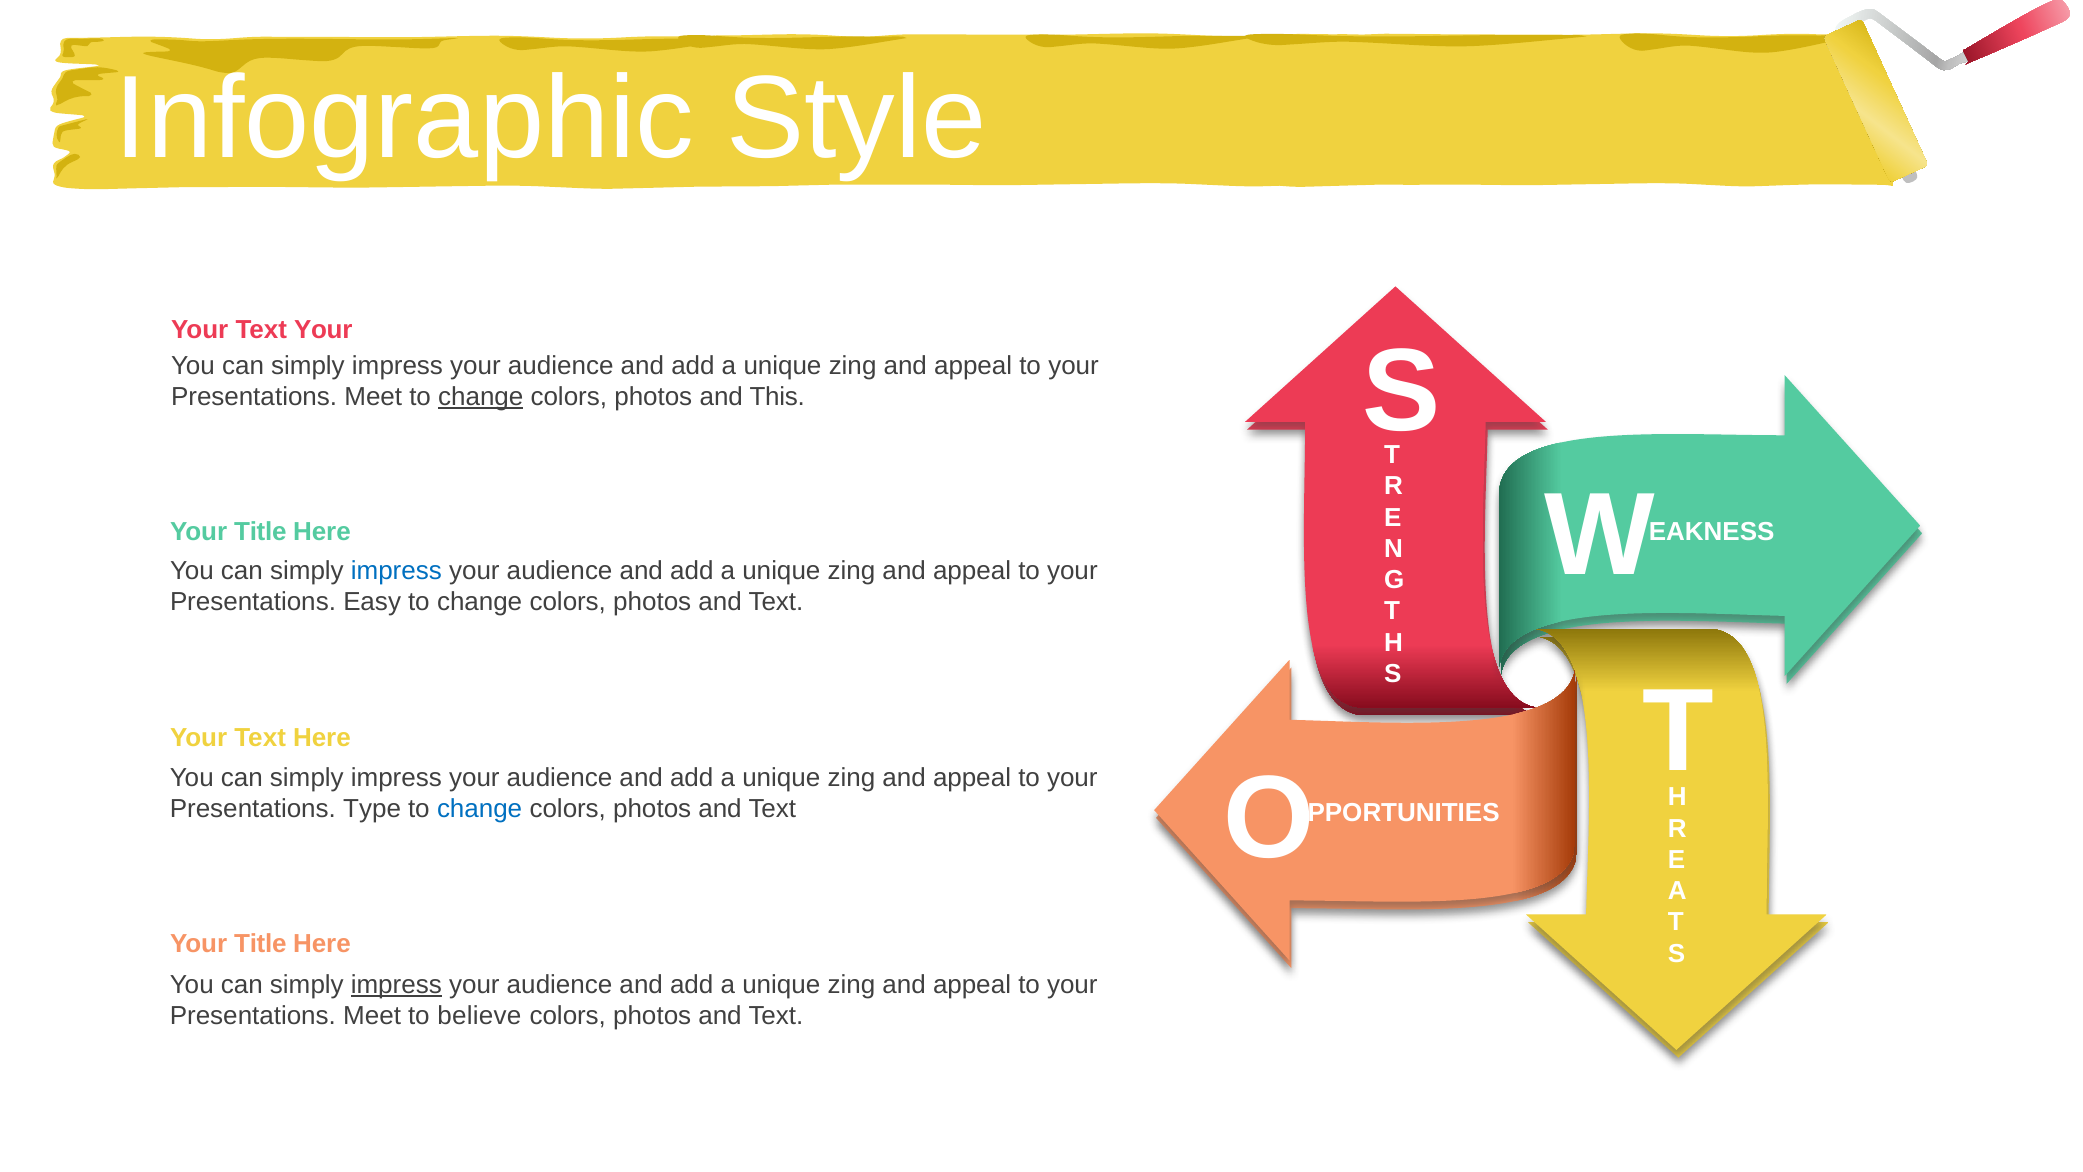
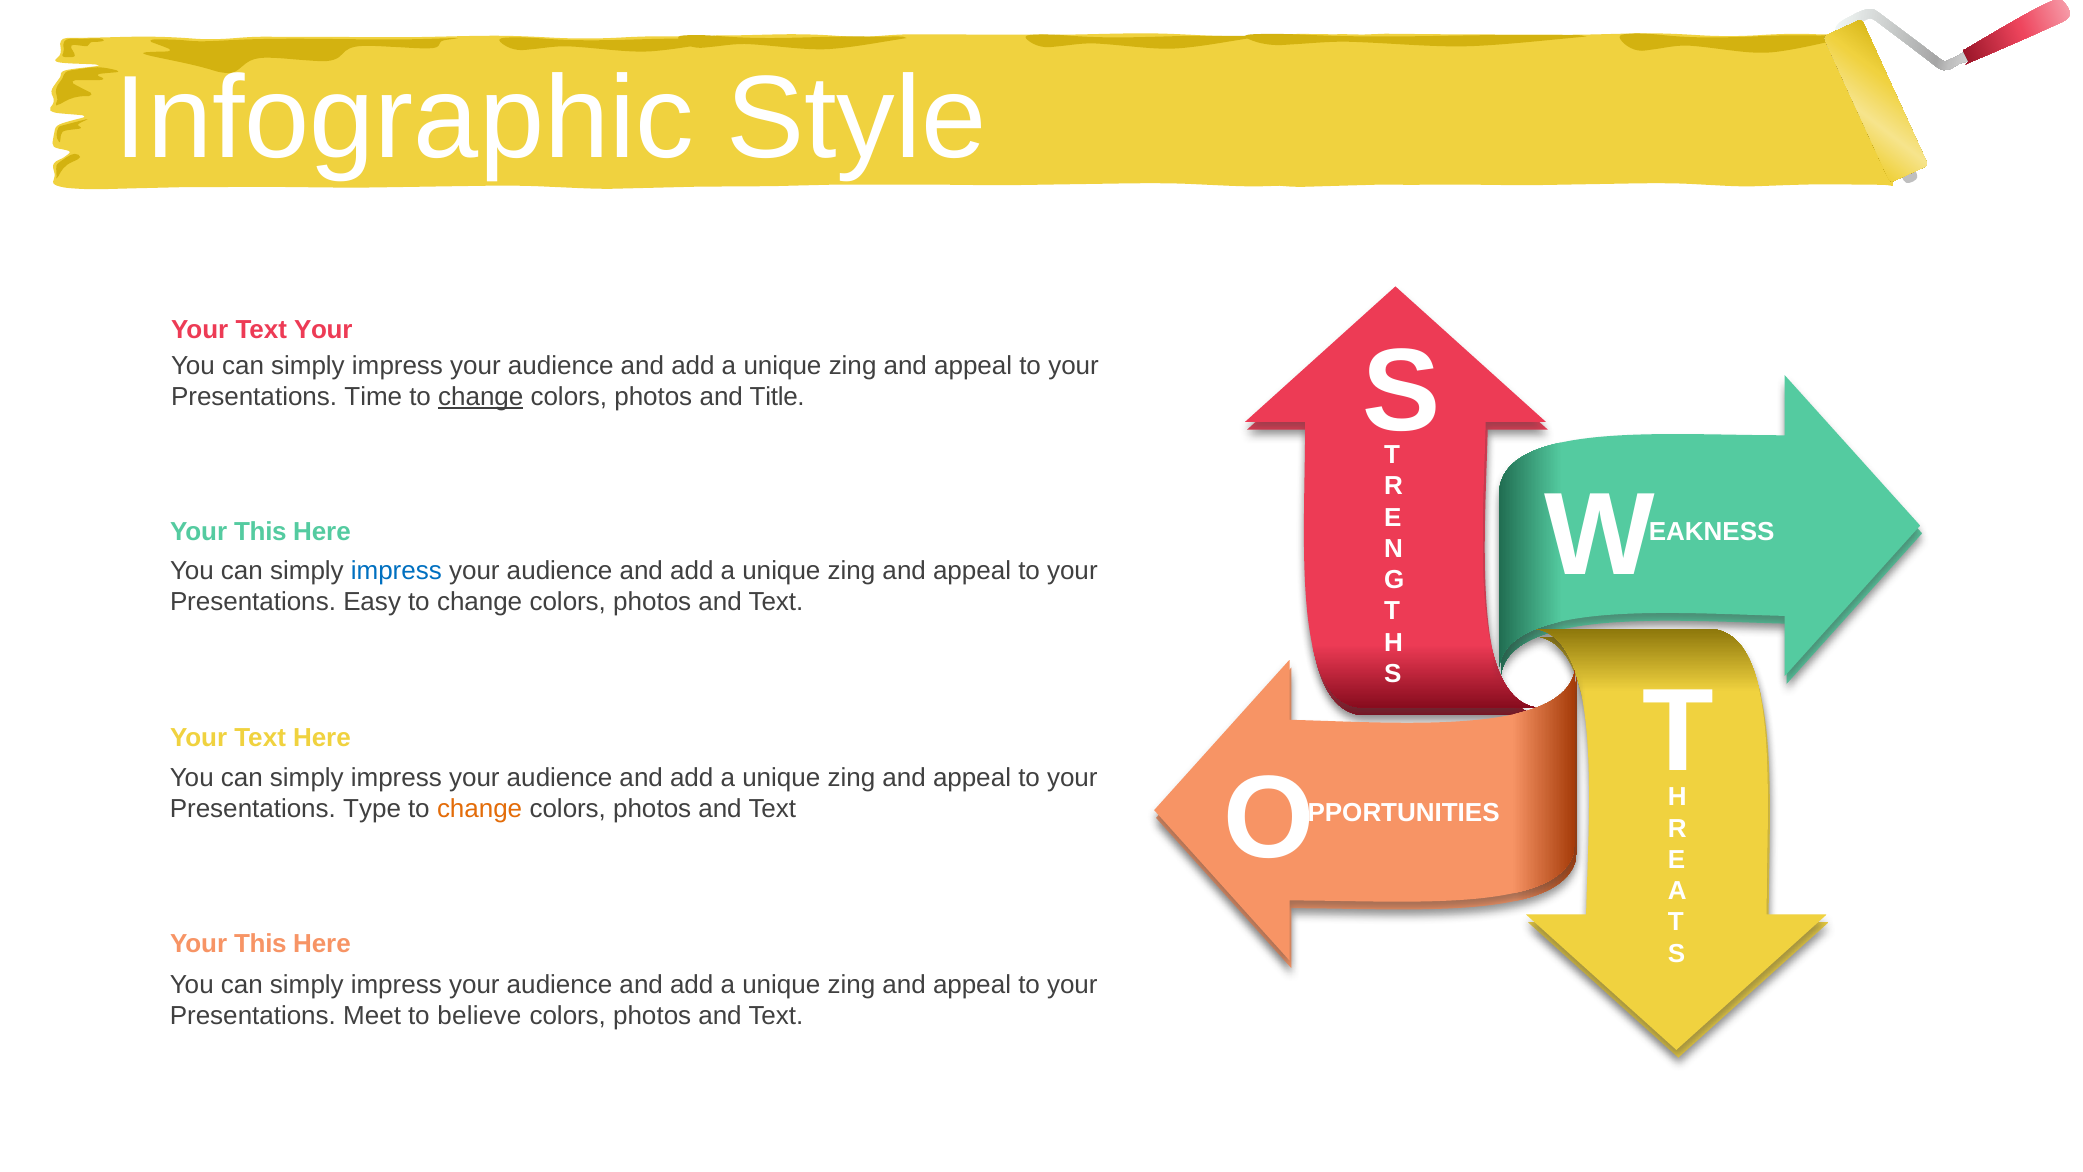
Meet at (373, 397): Meet -> Time
This: This -> Title
Title at (260, 532): Title -> This
change at (480, 809) colour: blue -> orange
Title at (260, 944): Title -> This
impress at (396, 985) underline: present -> none
